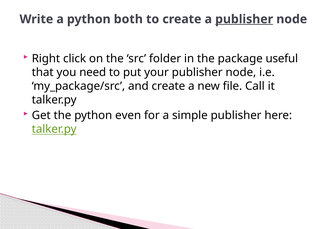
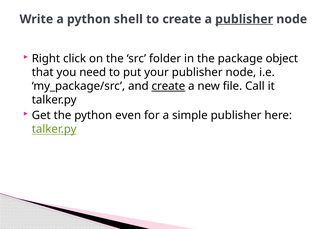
both: both -> shell
useful: useful -> object
create at (168, 86) underline: none -> present
